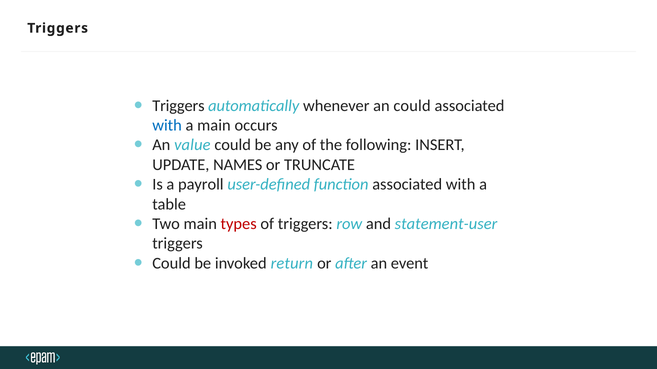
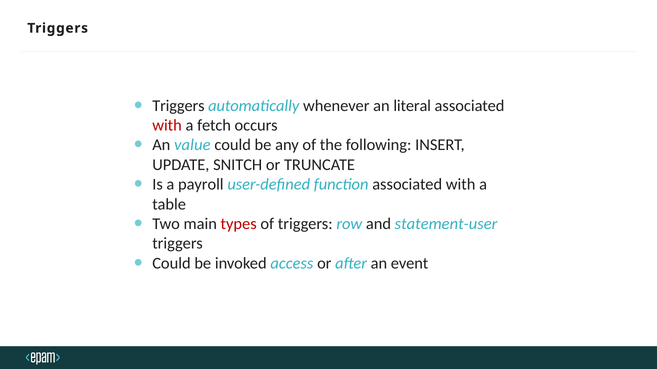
an could: could -> literal
with at (167, 126) colour: blue -> red
a main: main -> fetch
NAMES: NAMES -> SNITCH
return: return -> access
